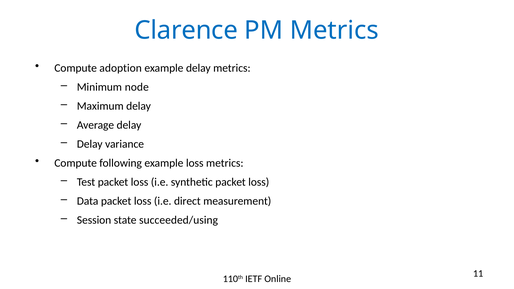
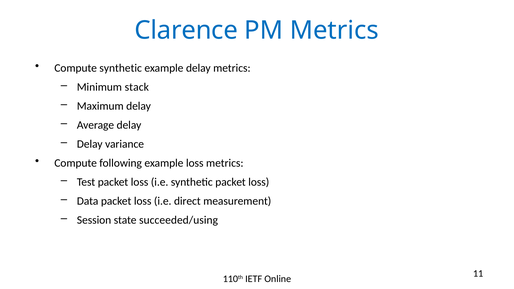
Compute adoption: adoption -> synthetic
node: node -> stack
